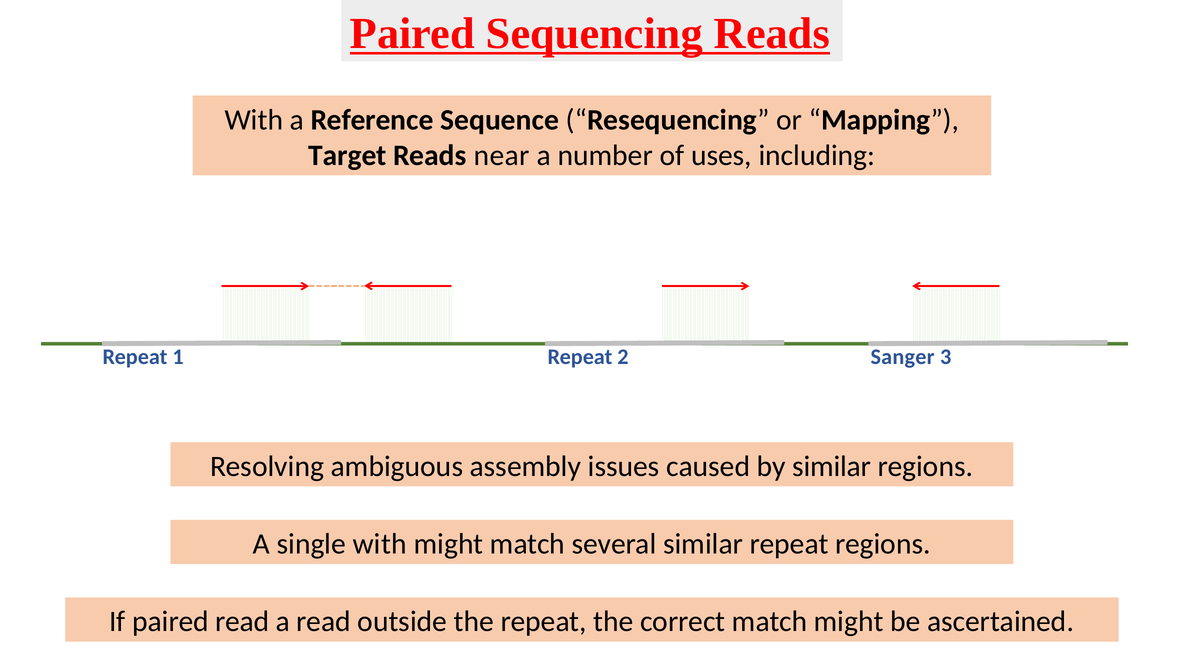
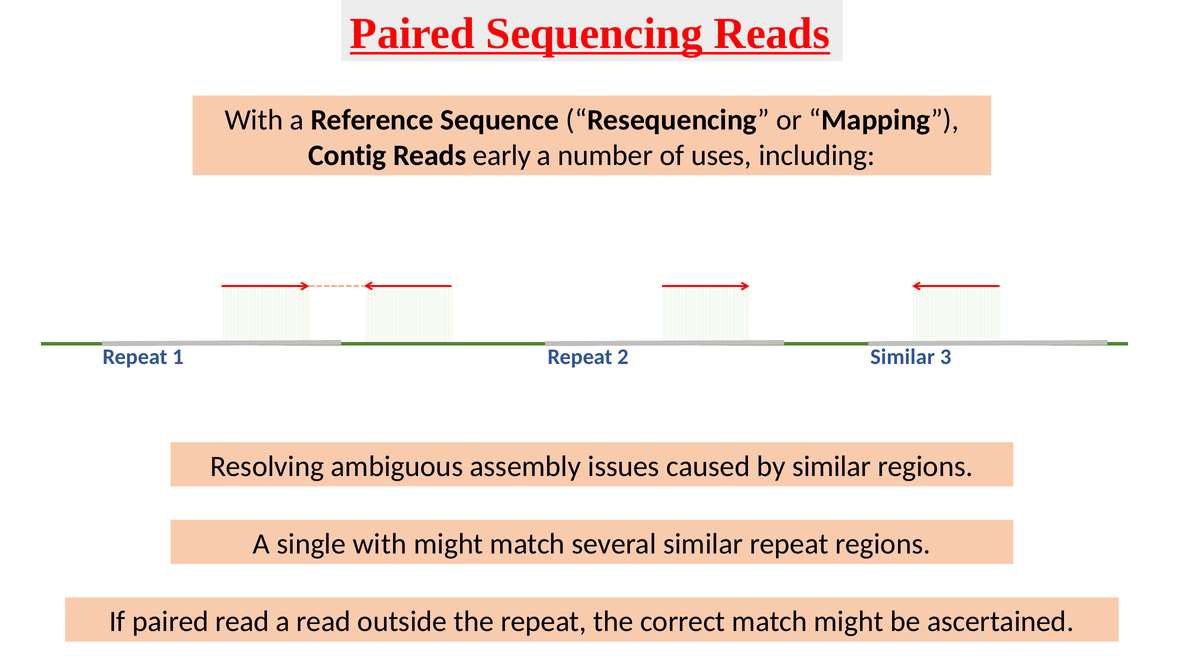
Target: Target -> Contig
near: near -> early
2 Sanger: Sanger -> Similar
